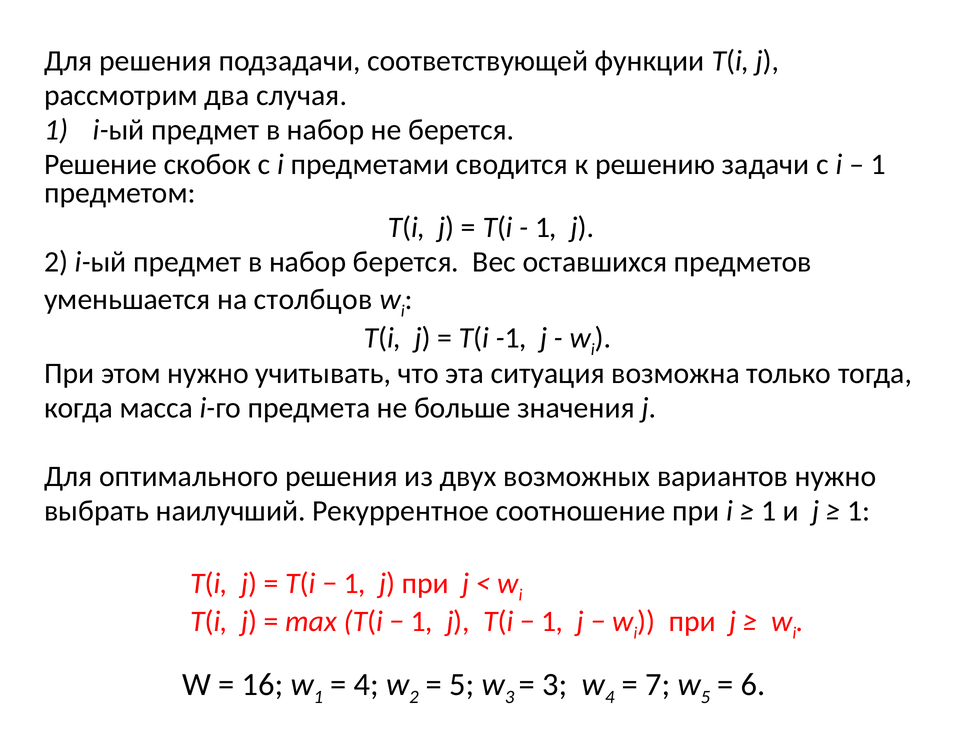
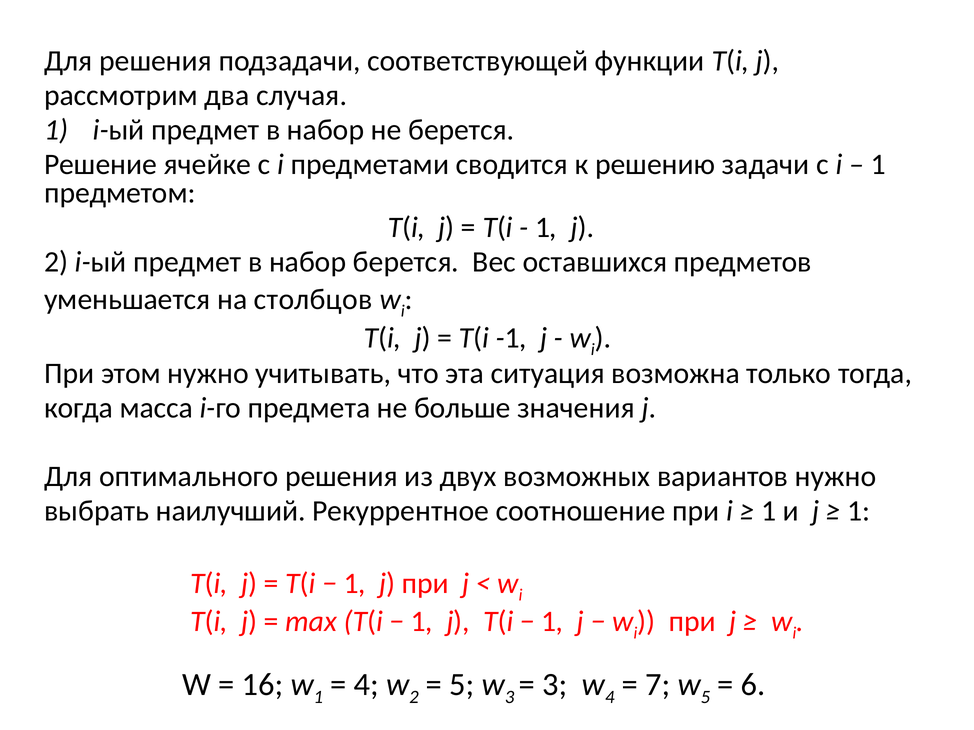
скобок: скобок -> ячейке
